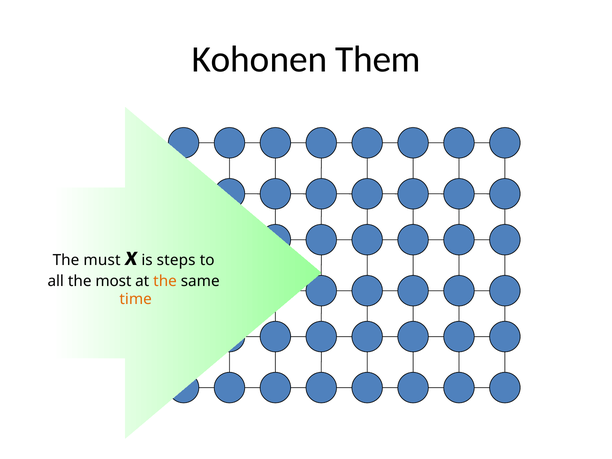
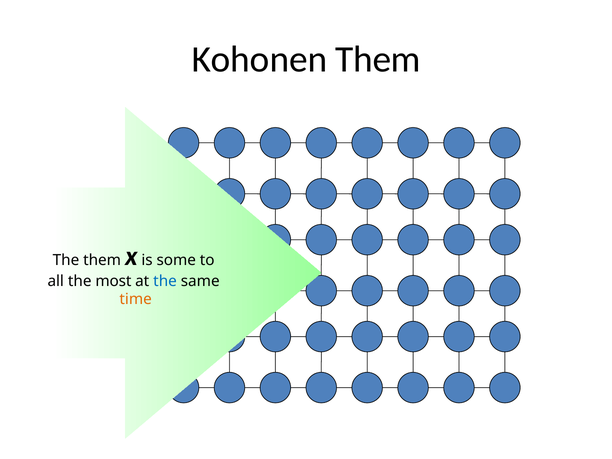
The must: must -> them
steps: steps -> some
the at (165, 281) colour: orange -> blue
